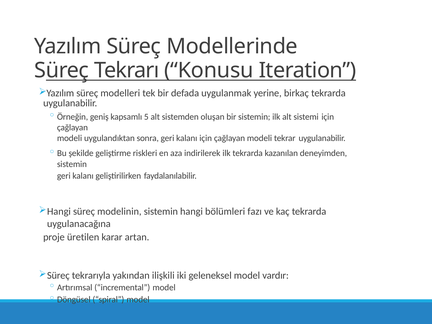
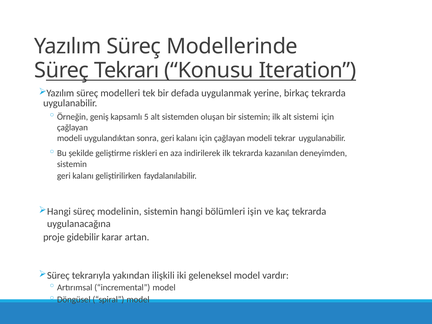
fazı: fazı -> işin
üretilen: üretilen -> gidebilir
